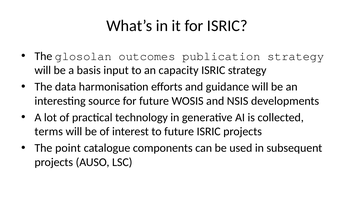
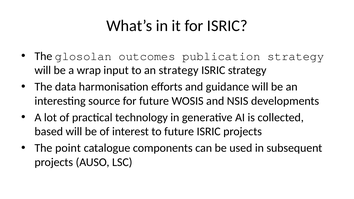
basis: basis -> wrap
an capacity: capacity -> strategy
terms: terms -> based
